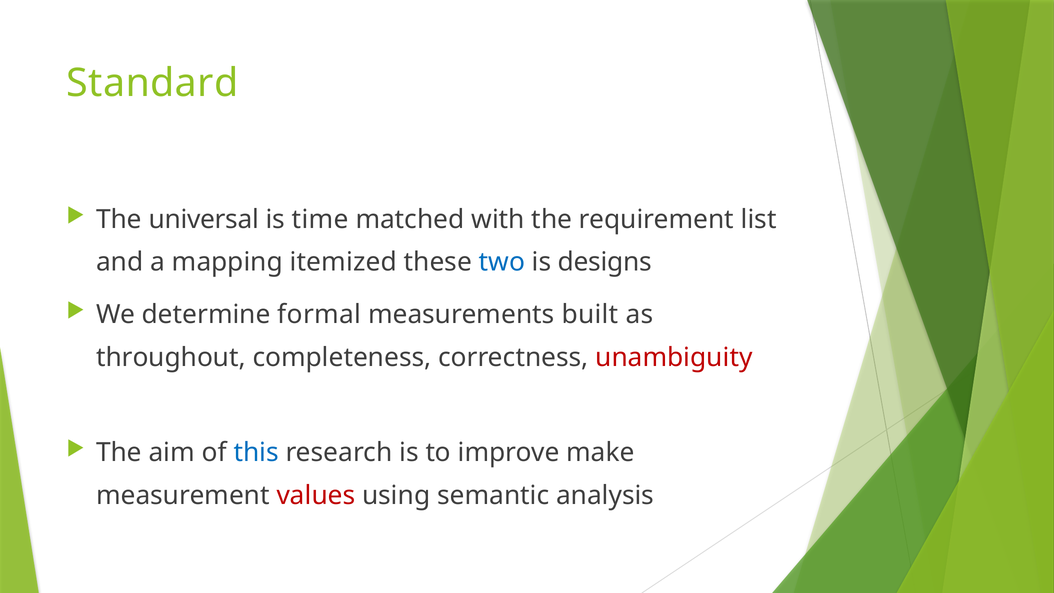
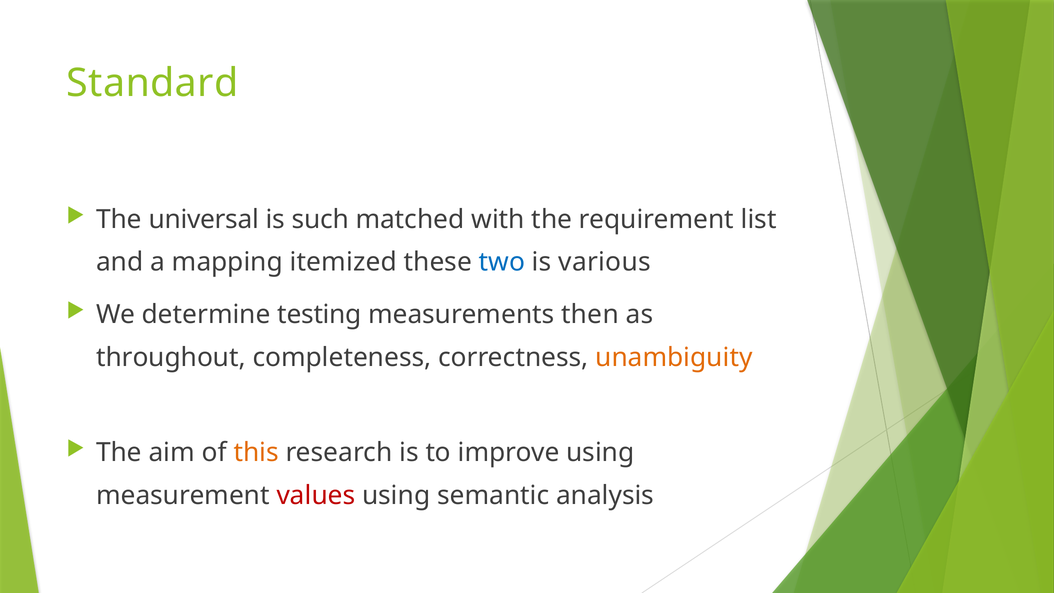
time: time -> such
designs: designs -> various
formal: formal -> testing
built: built -> then
unambiguity colour: red -> orange
this colour: blue -> orange
improve make: make -> using
